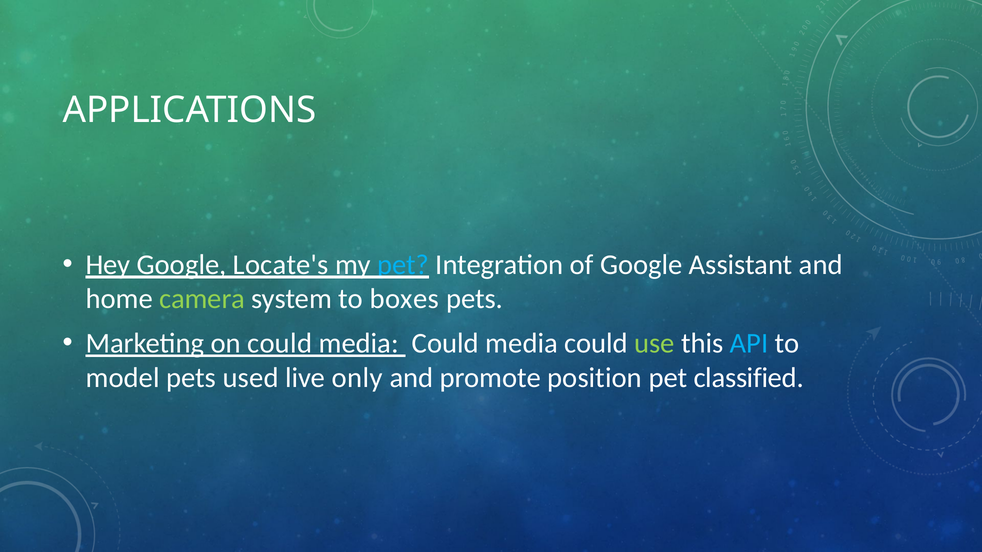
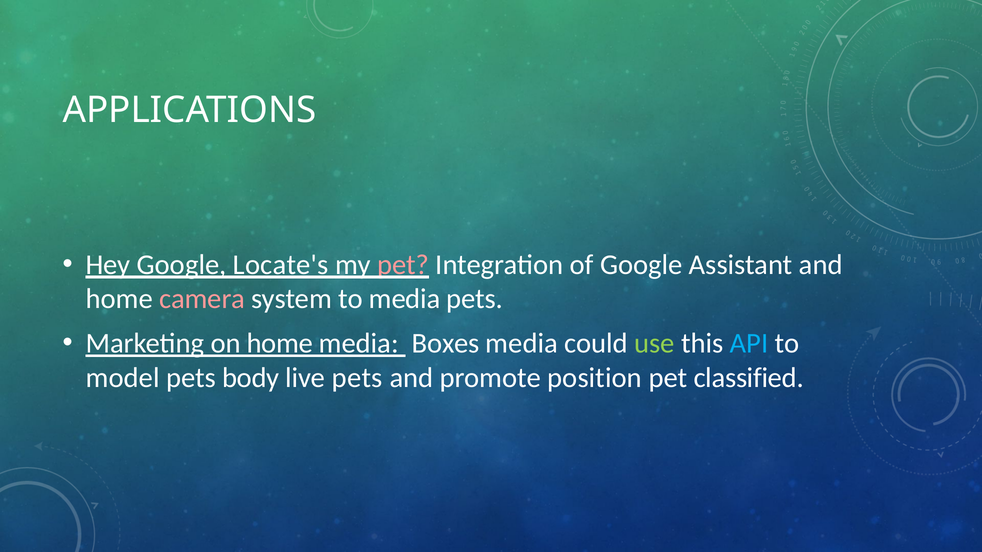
pet at (403, 265) colour: light blue -> pink
camera colour: light green -> pink
to boxes: boxes -> media
on could: could -> home
Could at (445, 344): Could -> Boxes
used: used -> body
live only: only -> pets
